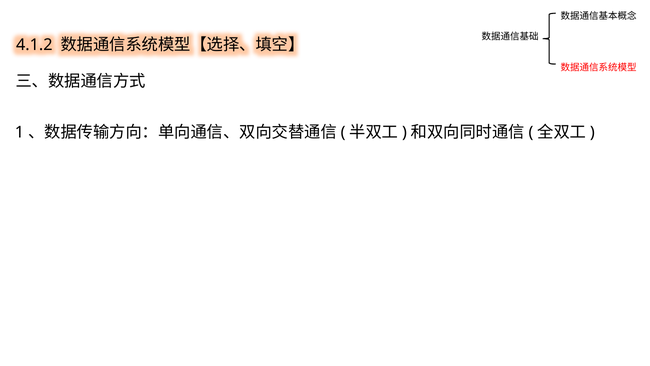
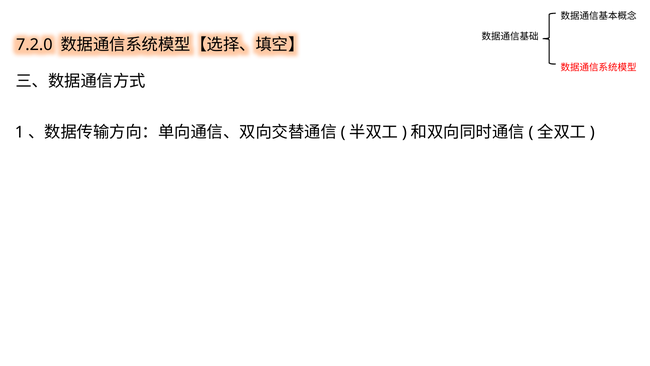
4.1.2: 4.1.2 -> 7.2.0
